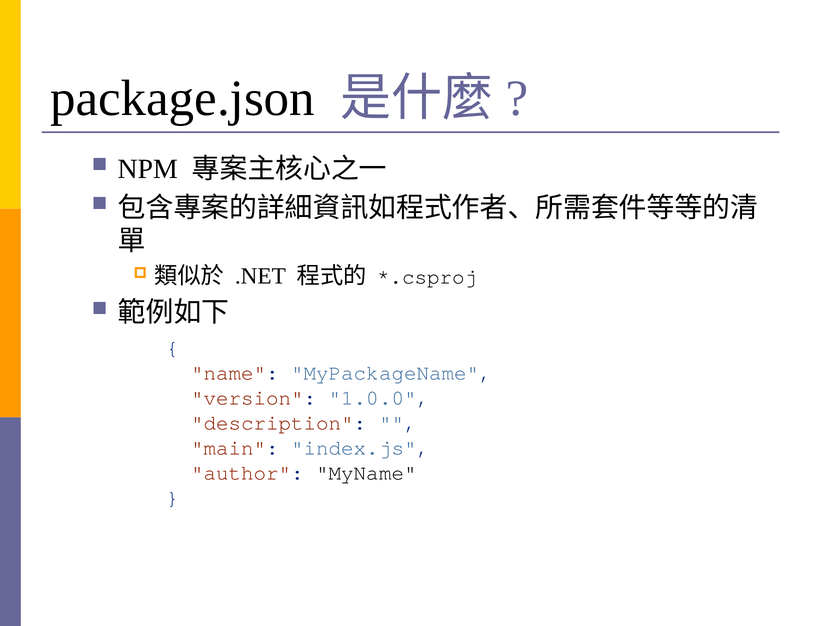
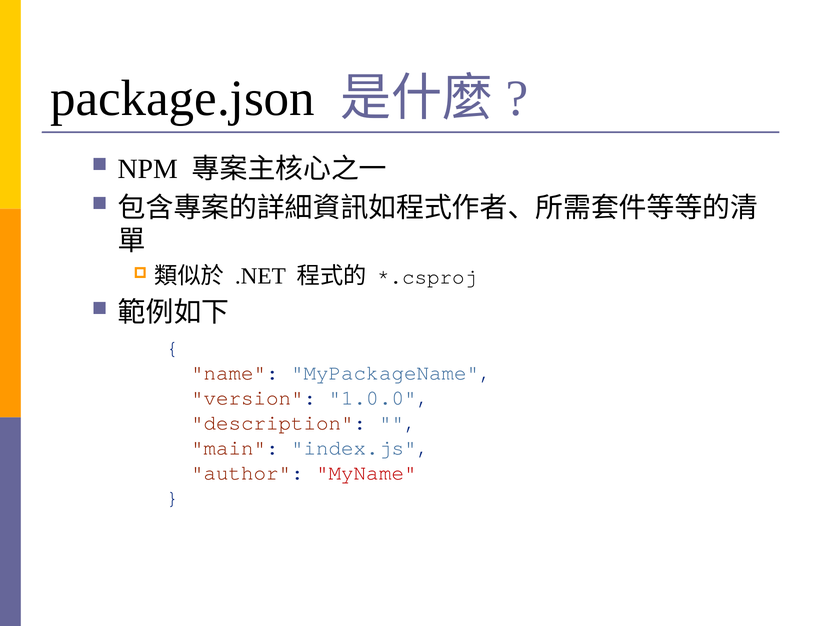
MyName colour: black -> red
